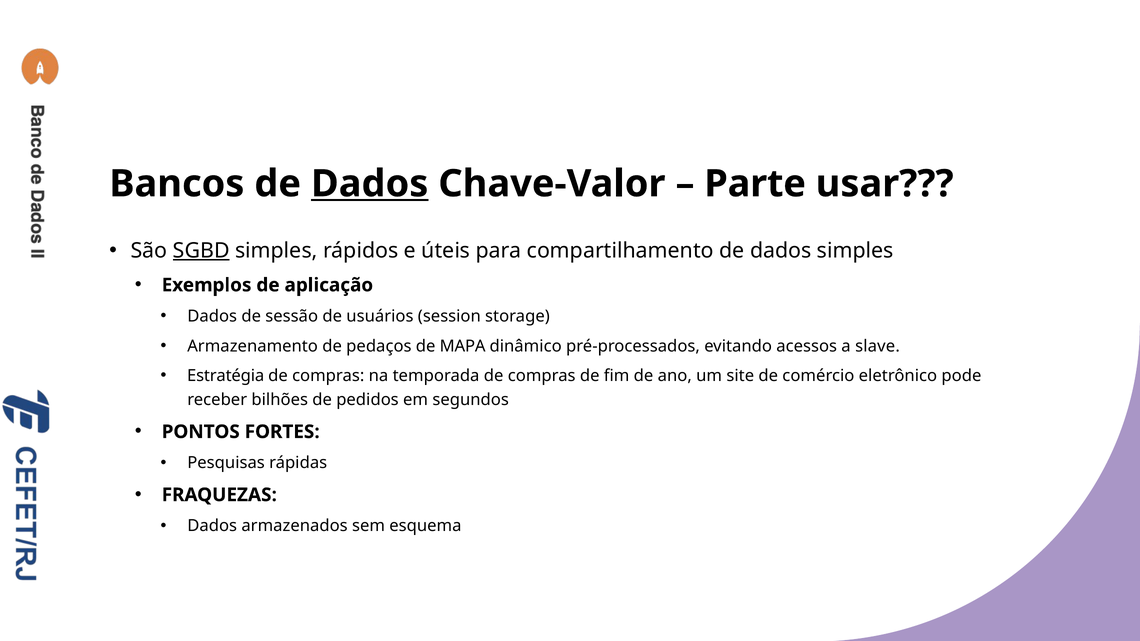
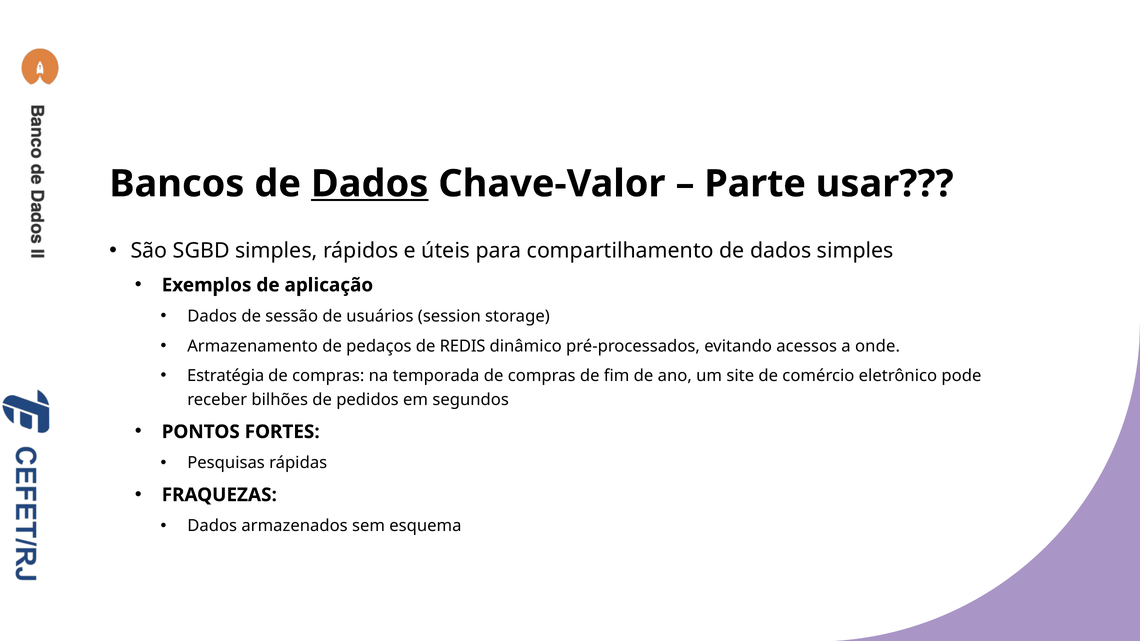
SGBD underline: present -> none
MAPA: MAPA -> REDIS
slave: slave -> onde
